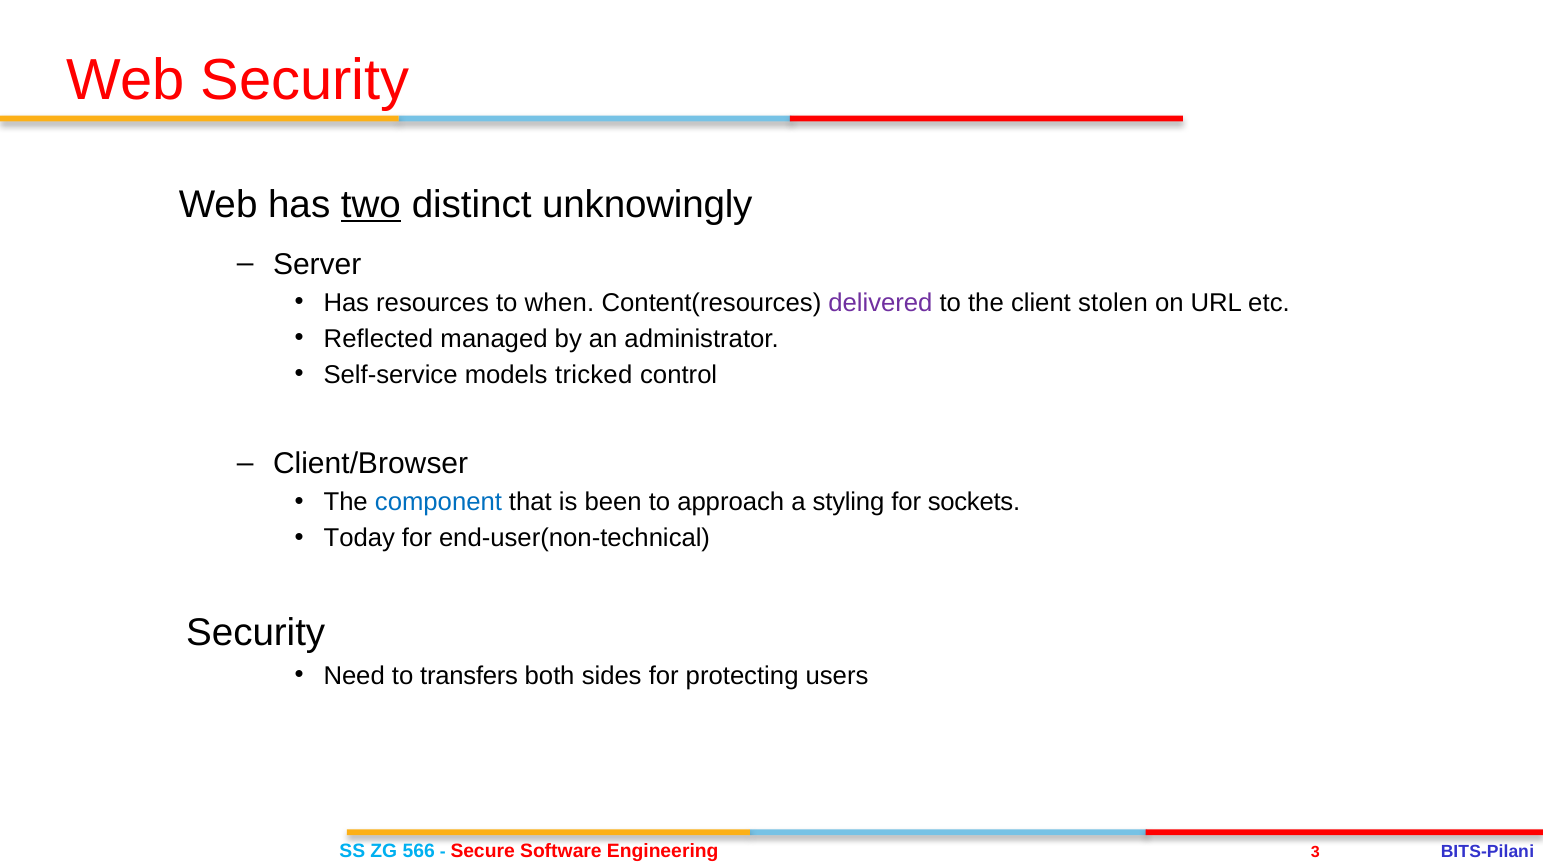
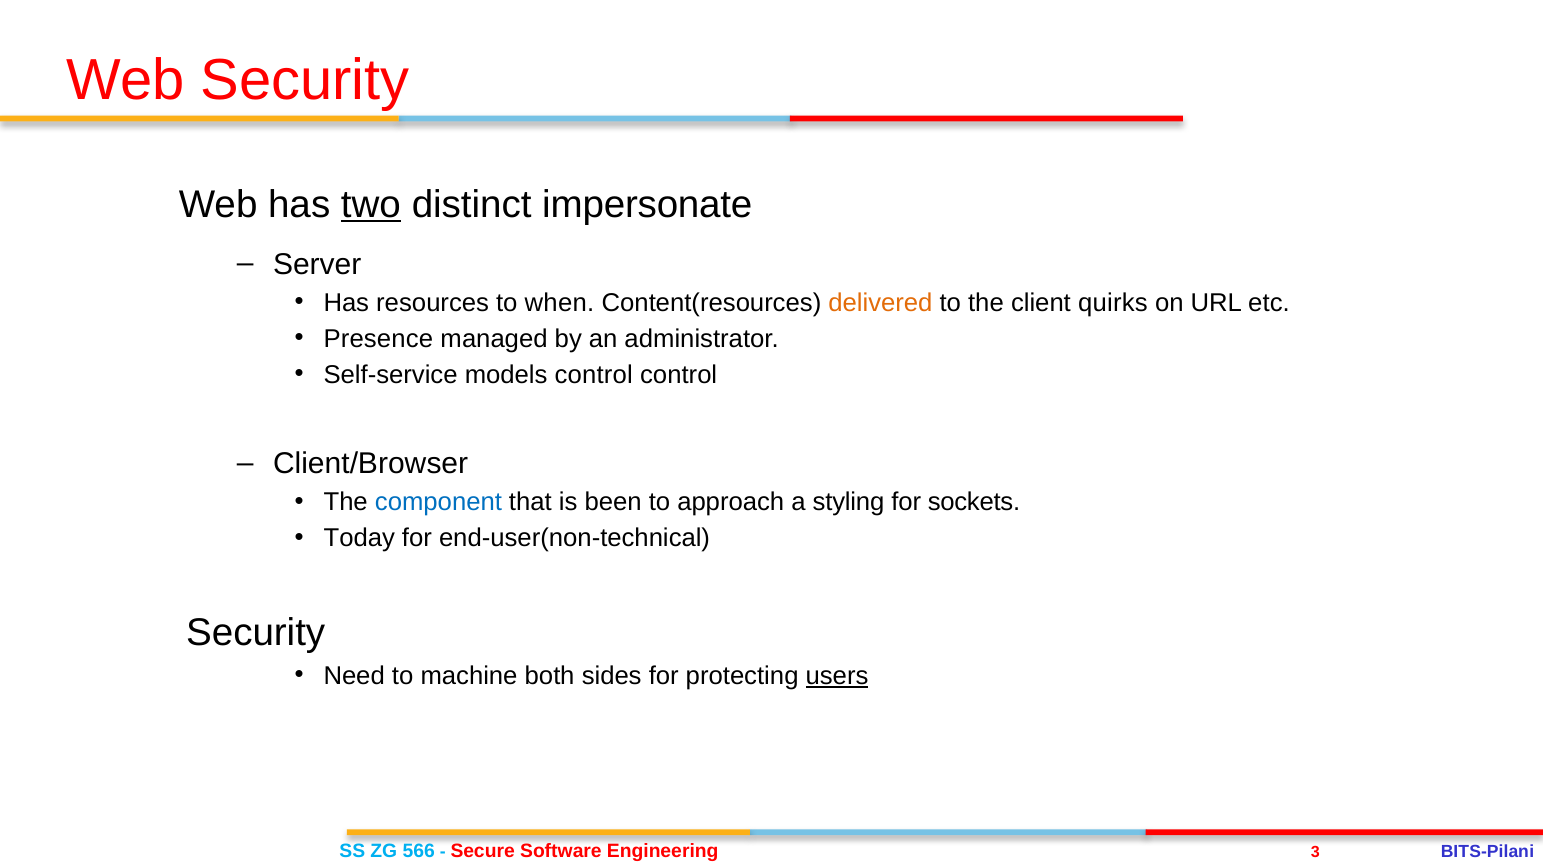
unknowingly: unknowingly -> impersonate
delivered colour: purple -> orange
stolen: stolen -> quirks
Reflected: Reflected -> Presence
models tricked: tricked -> control
transfers: transfers -> machine
users underline: none -> present
